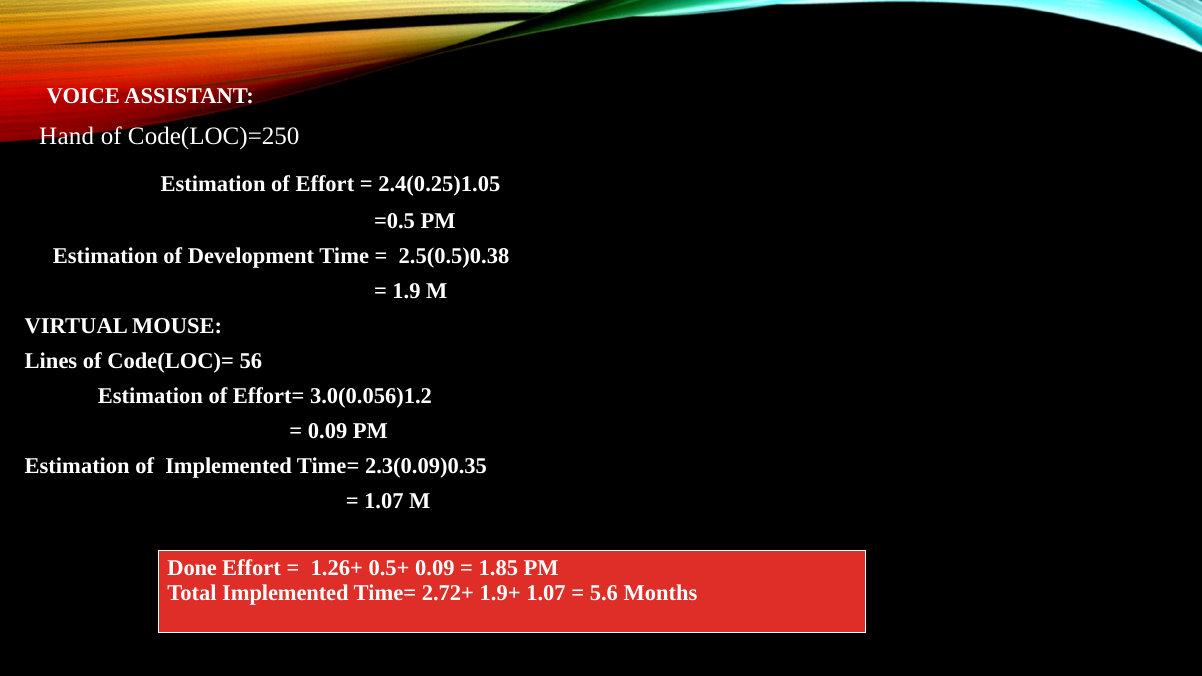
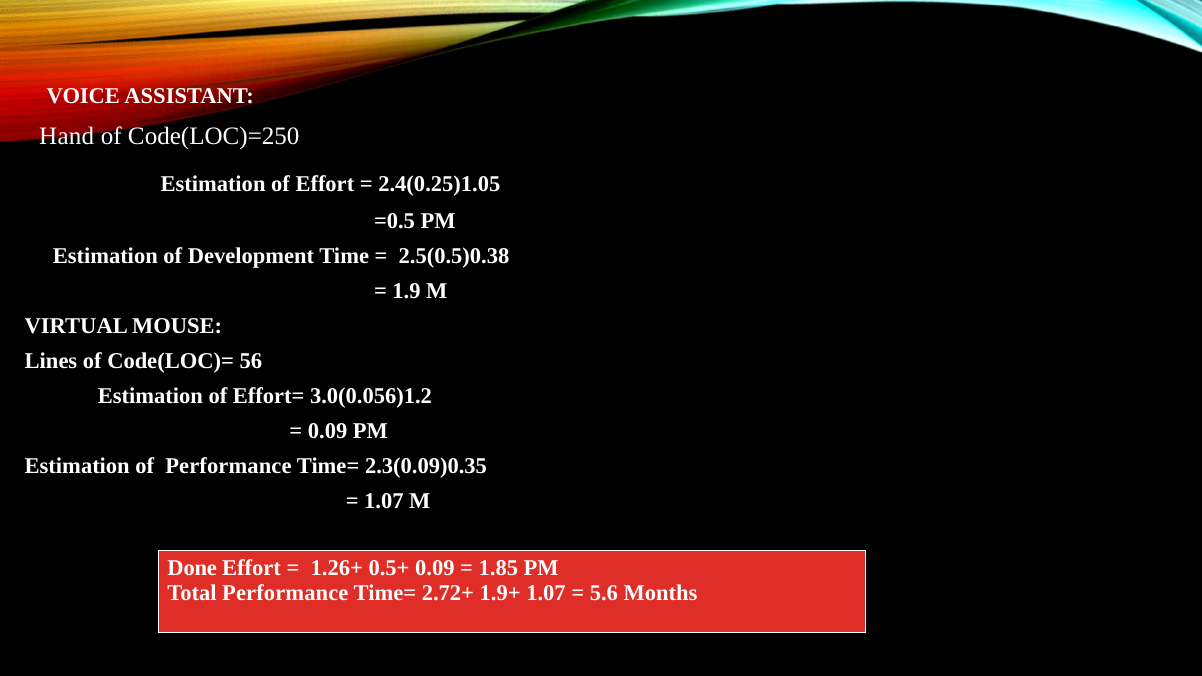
of Implemented: Implemented -> Performance
Total Implemented: Implemented -> Performance
